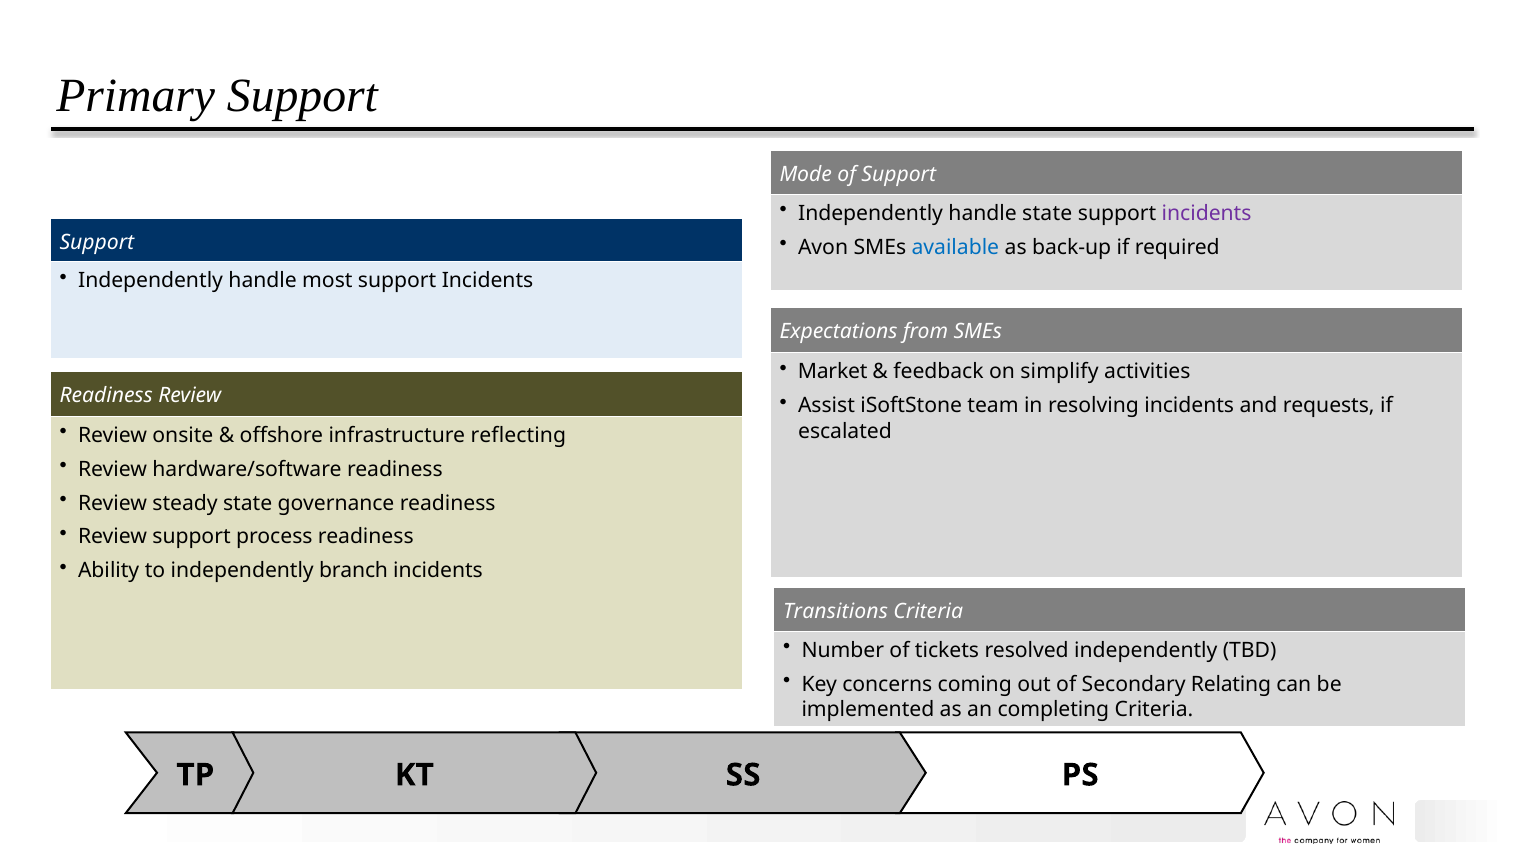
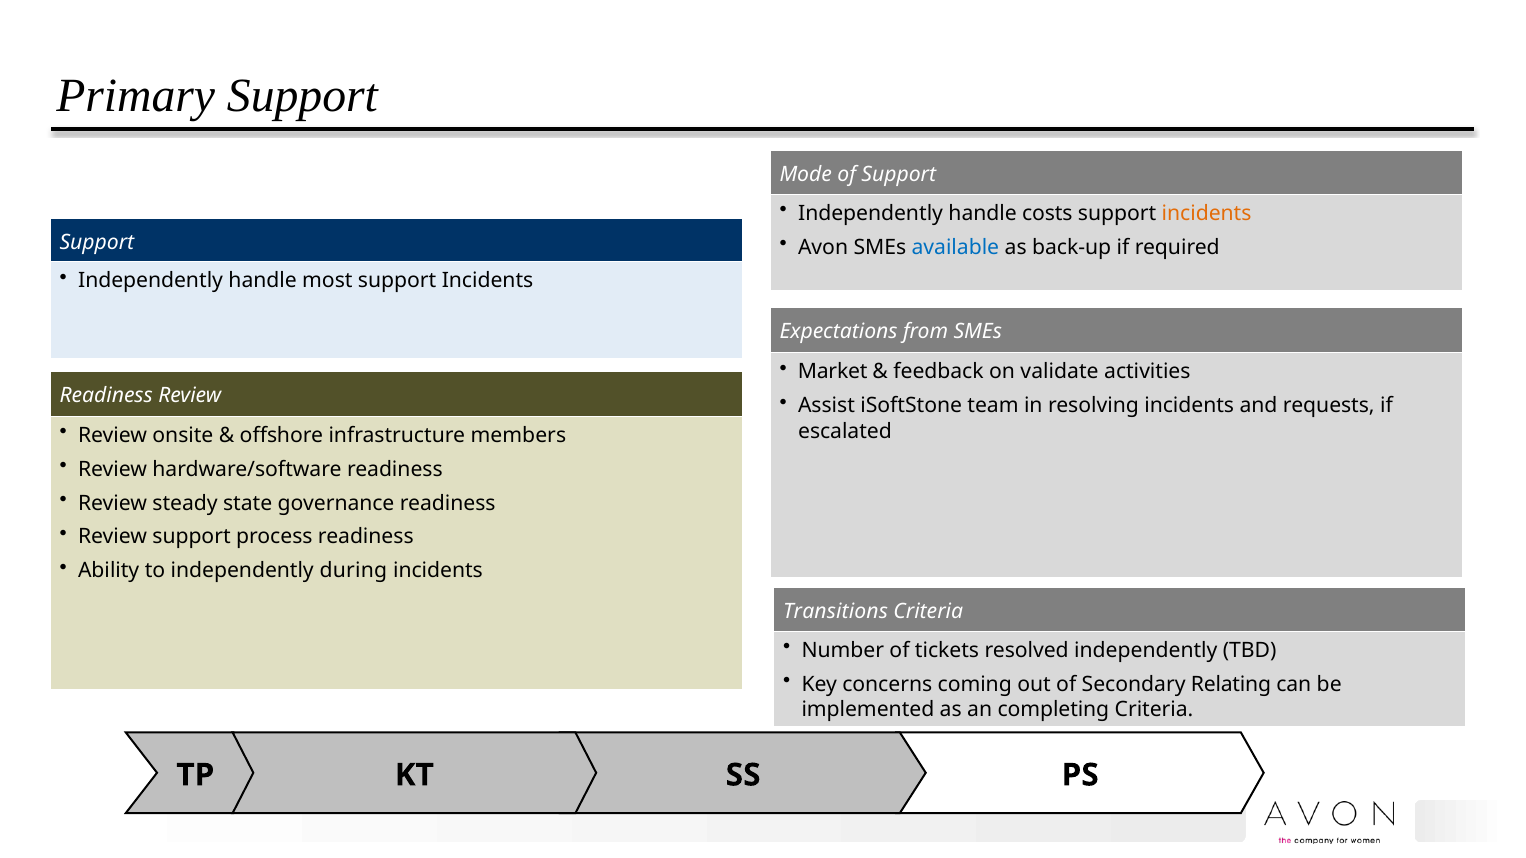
handle state: state -> costs
incidents at (1207, 213) colour: purple -> orange
simplify: simplify -> validate
reflecting: reflecting -> members
branch: branch -> during
